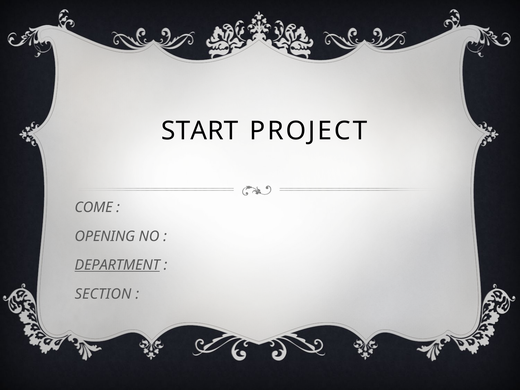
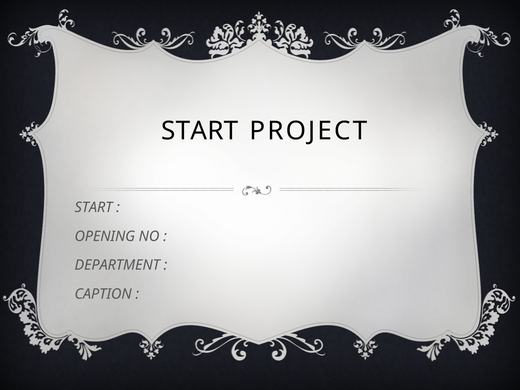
COME at (94, 207): COME -> START
DEPARTMENT underline: present -> none
SECTION: SECTION -> CAPTION
